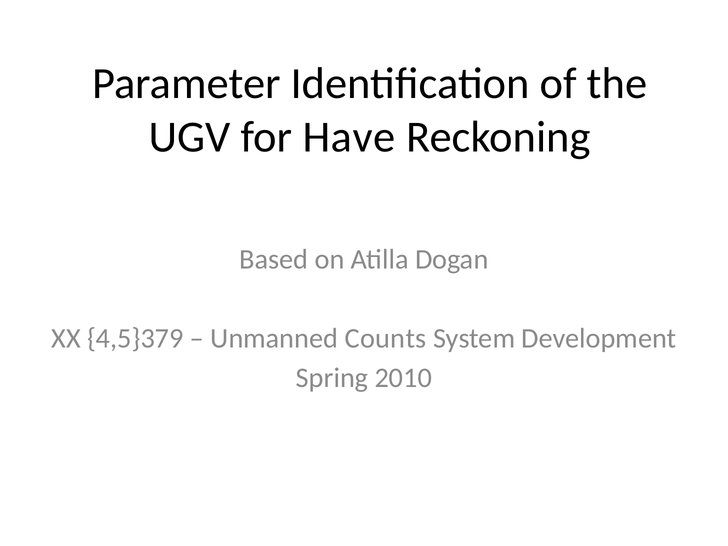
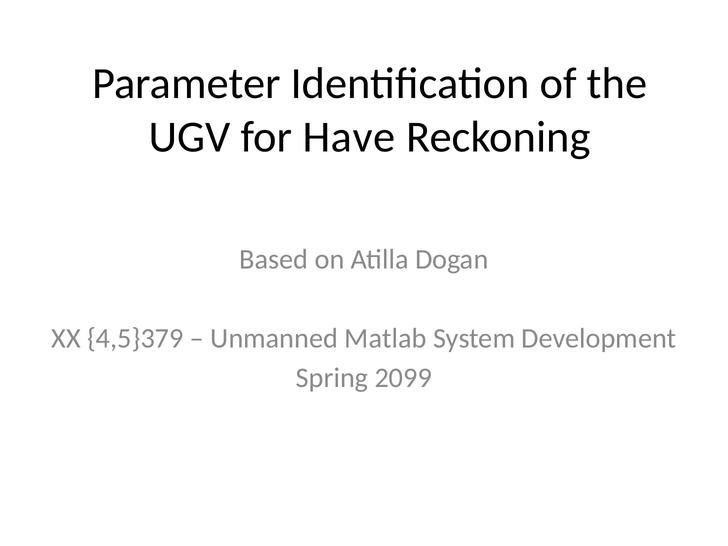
Counts: Counts -> Matlab
2010: 2010 -> 2099
